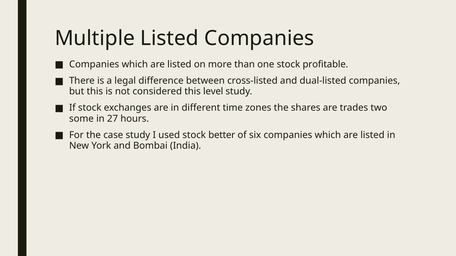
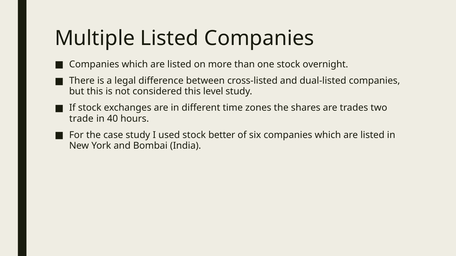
profitable: profitable -> overnight
some: some -> trade
27: 27 -> 40
